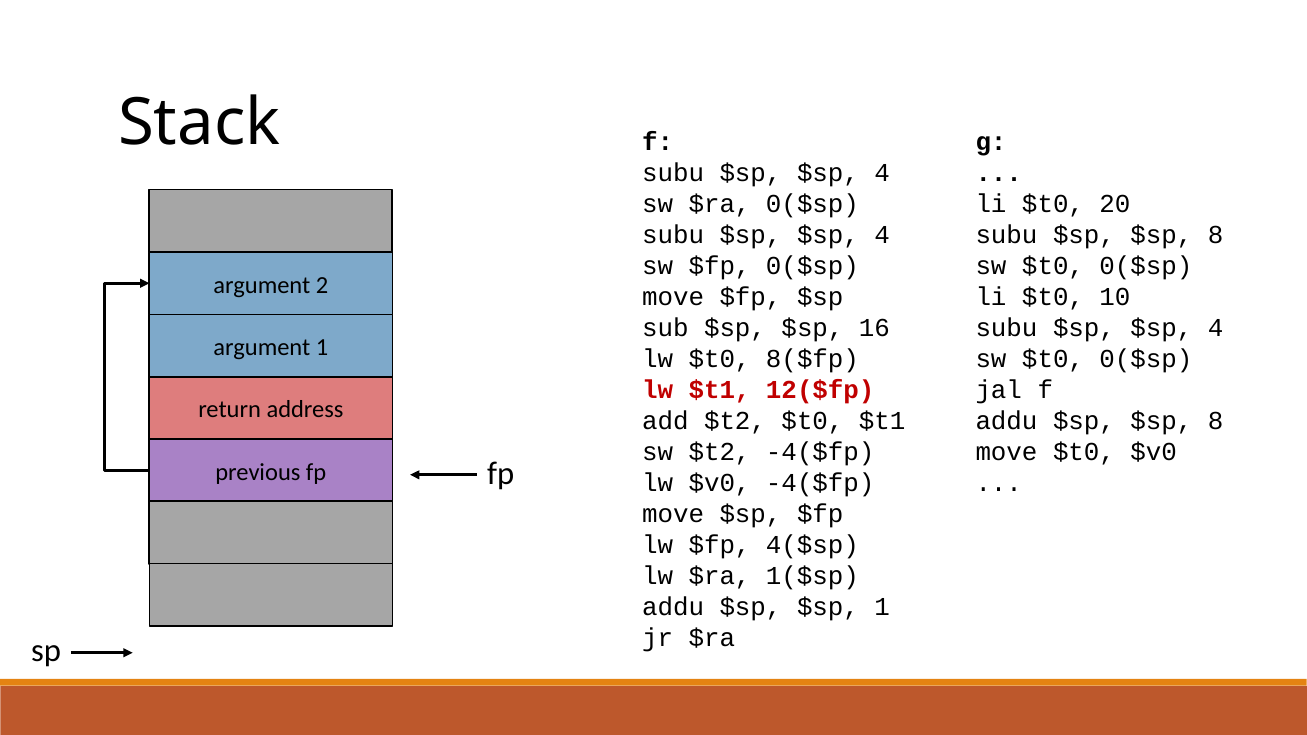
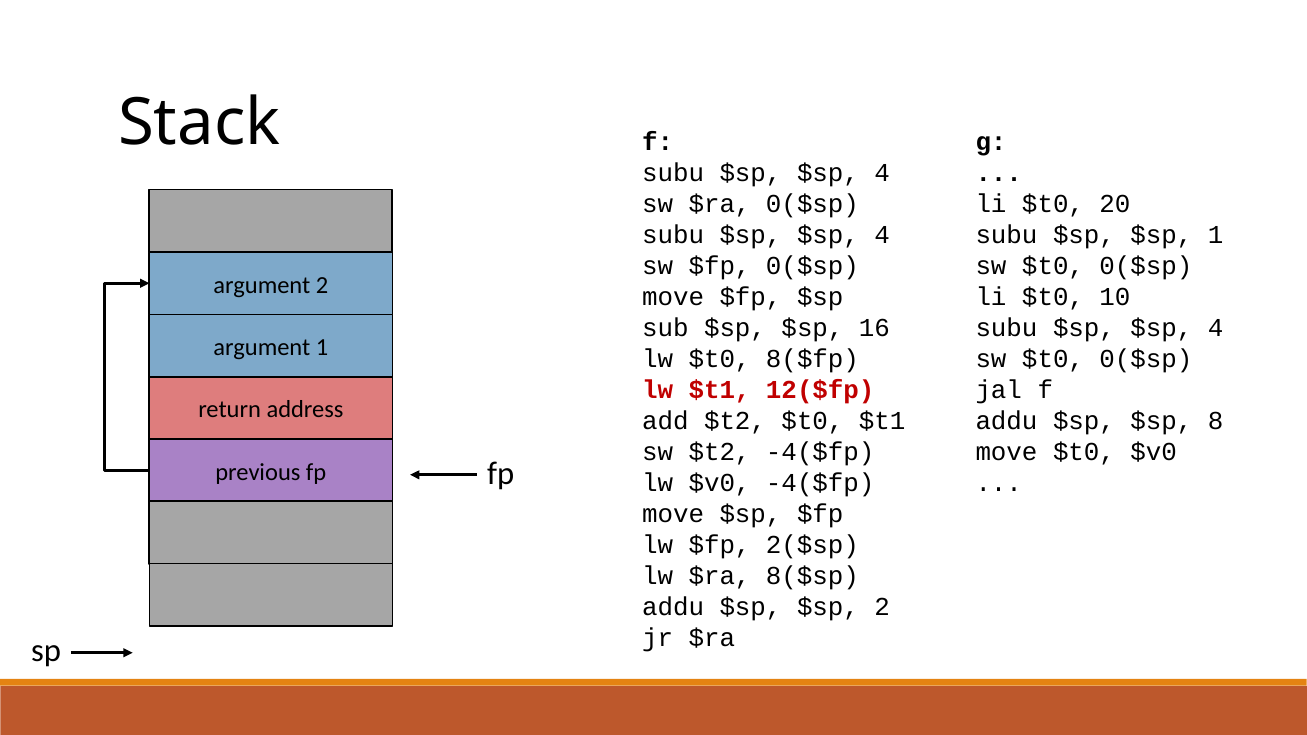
subu $sp $sp 8: 8 -> 1
4($sp: 4($sp -> 2($sp
1($sp: 1($sp -> 8($sp
$sp 1: 1 -> 2
